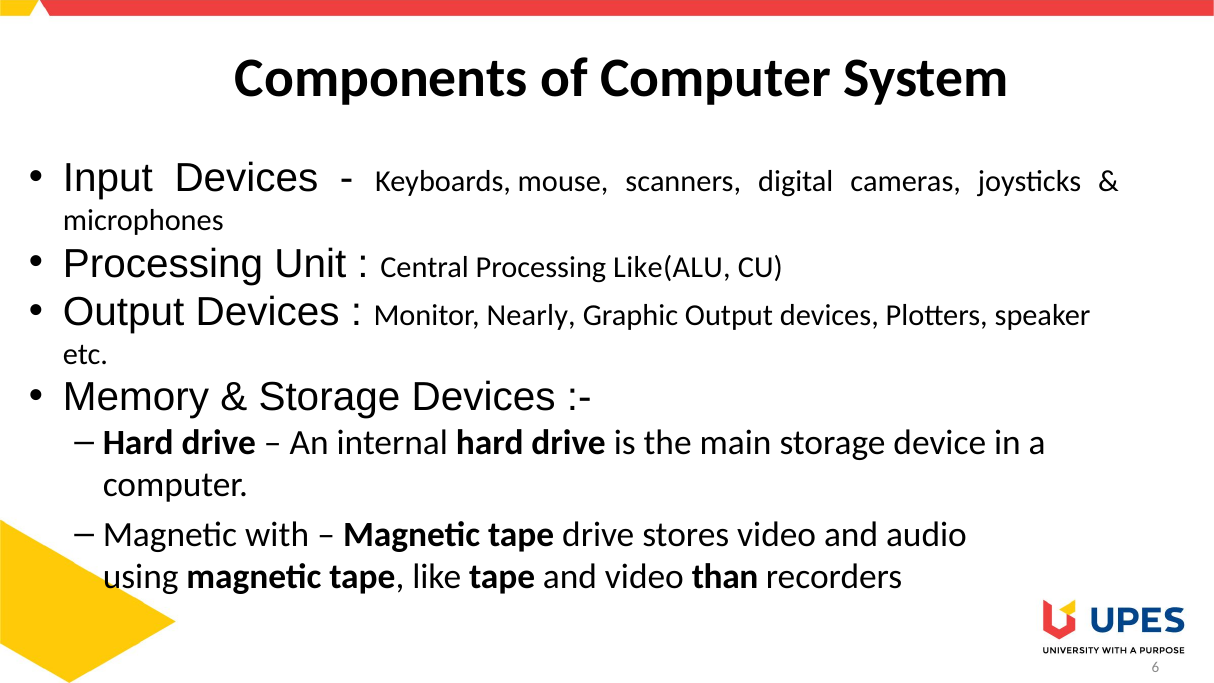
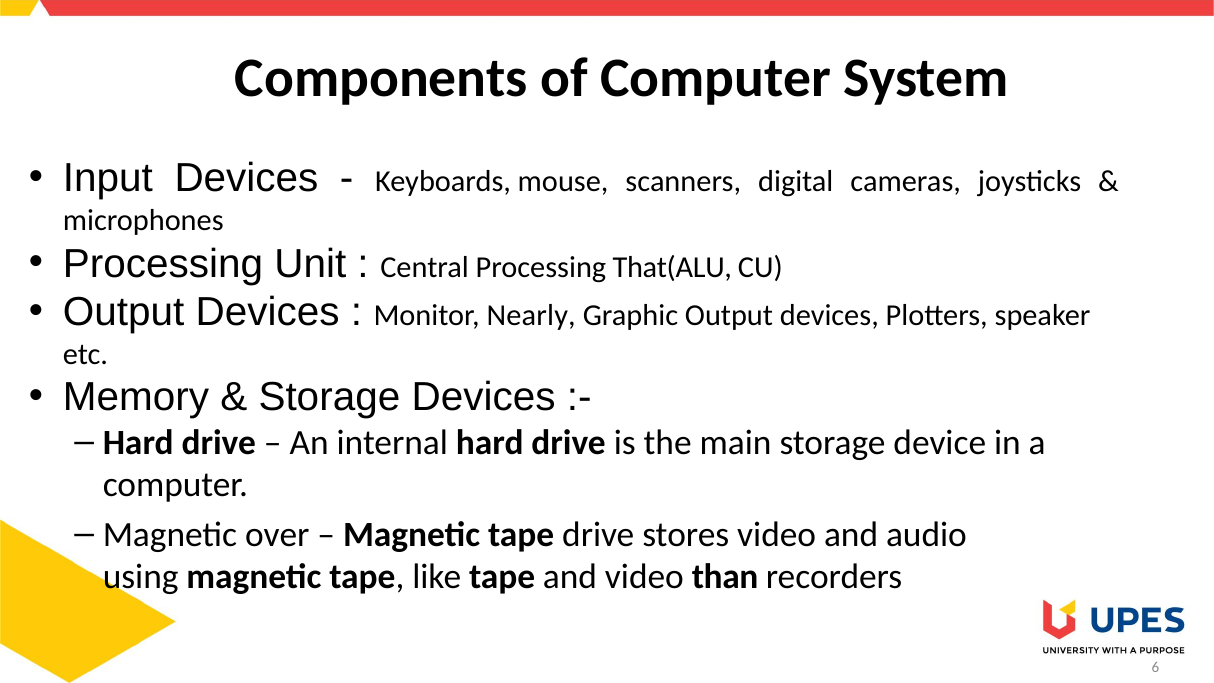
Like(ALU: Like(ALU -> That(ALU
with: with -> over
